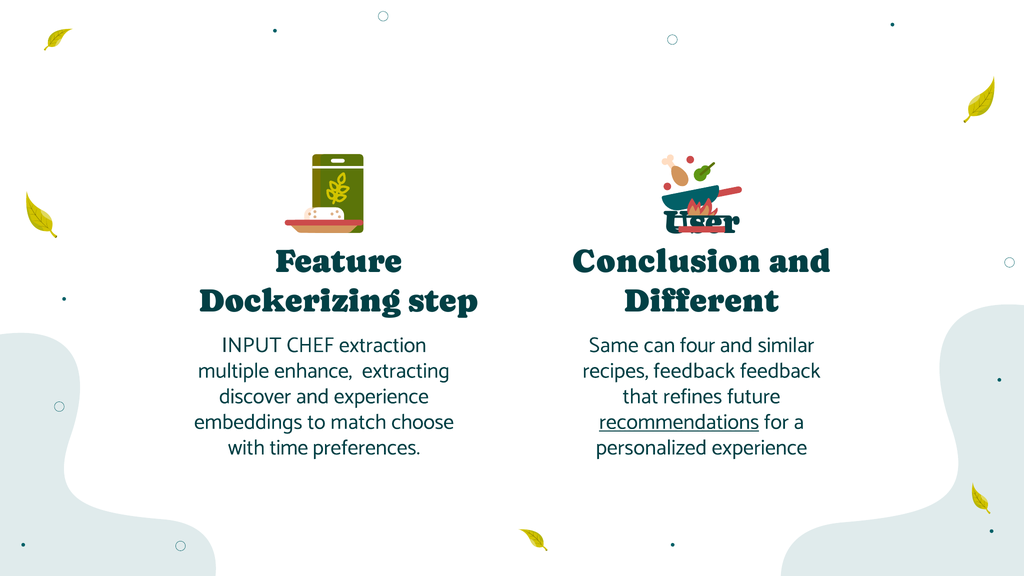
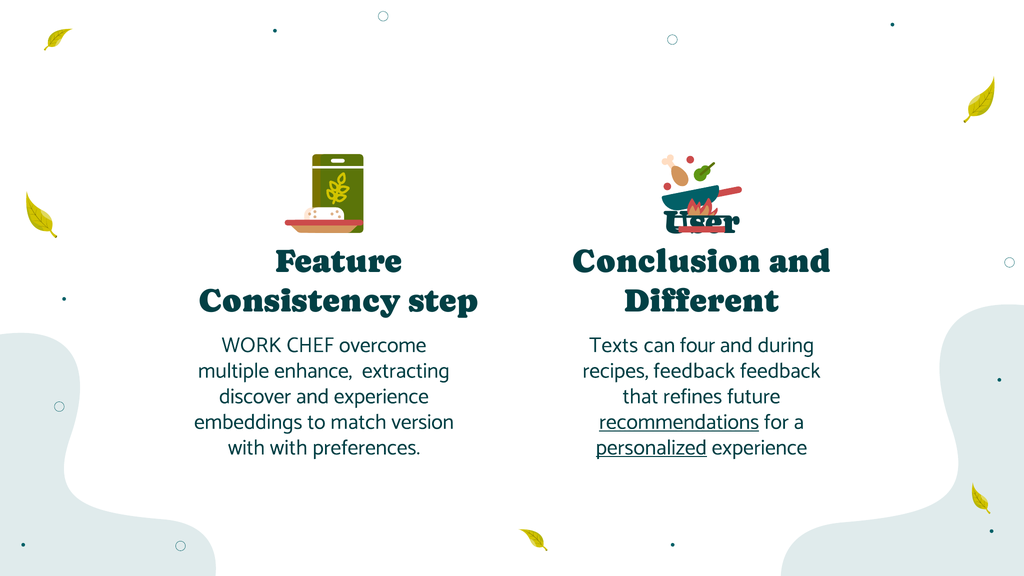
Dockerizing: Dockerizing -> Consistency
INPUT: INPUT -> WORK
extraction: extraction -> overcome
Same: Same -> Texts
similar: similar -> during
choose: choose -> version
with time: time -> with
personalized underline: none -> present
